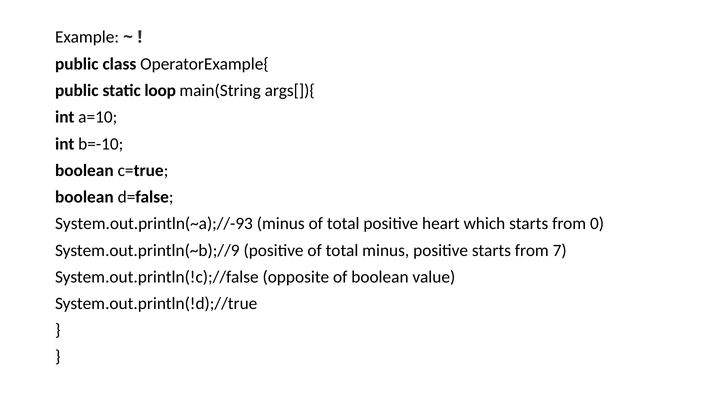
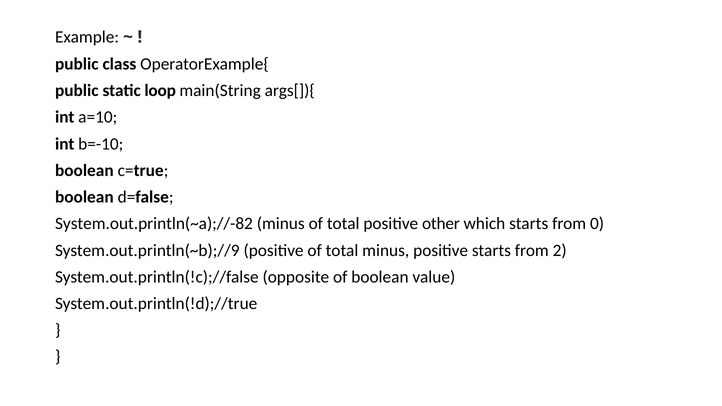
System.out.println(~a);//-93: System.out.println(~a);//-93 -> System.out.println(~a);//-82
heart: heart -> other
7: 7 -> 2
